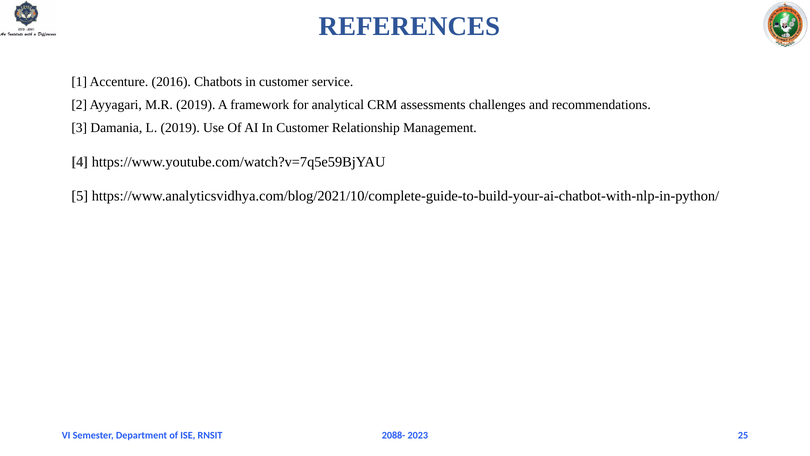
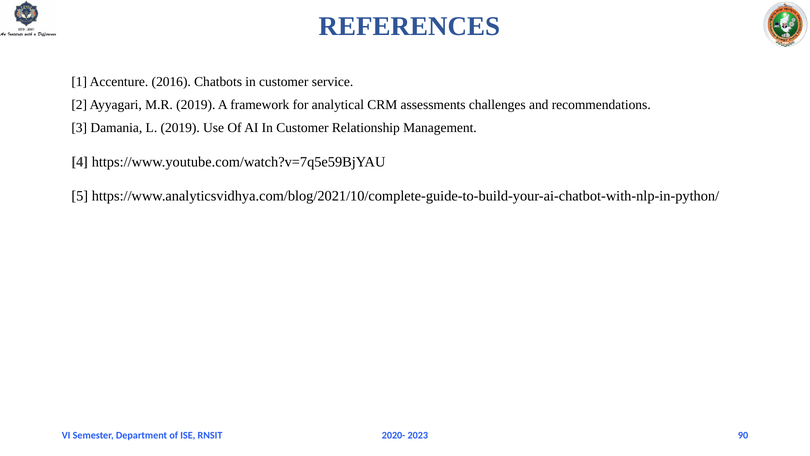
2088-: 2088- -> 2020-
25: 25 -> 90
